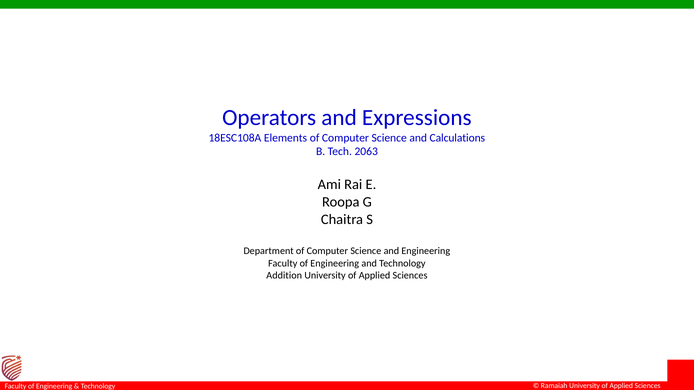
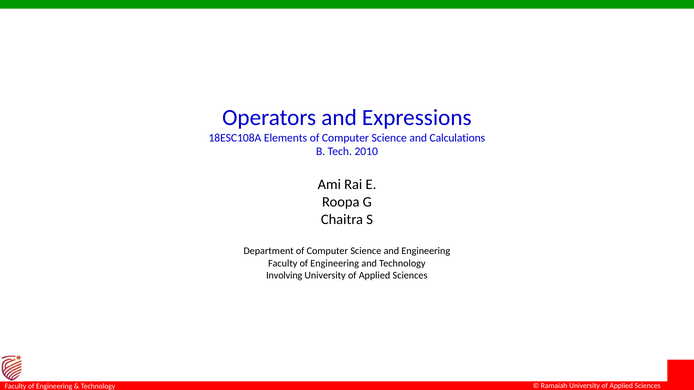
2063: 2063 -> 2010
Addition: Addition -> Involving
